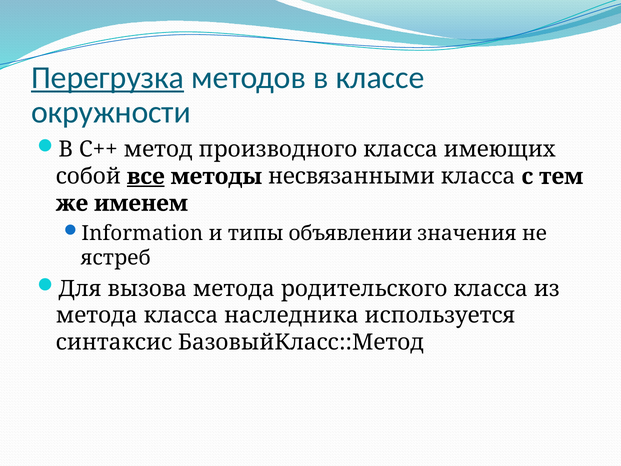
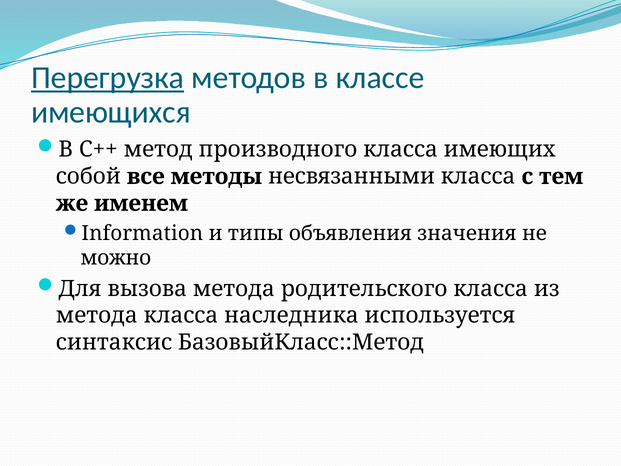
окружности: окружности -> имеющихся
все underline: present -> none
объявлении: объявлении -> объявления
ястреб: ястреб -> можно
